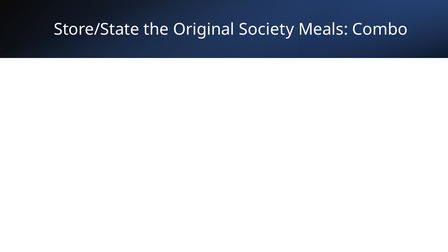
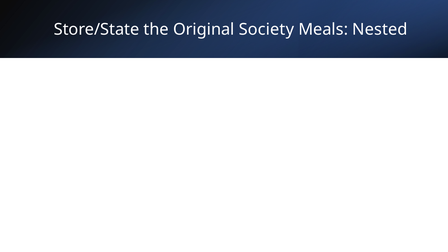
Combo: Combo -> Nested
